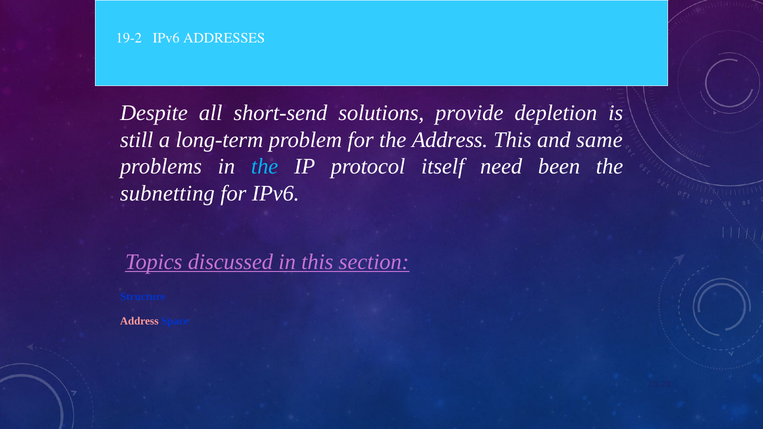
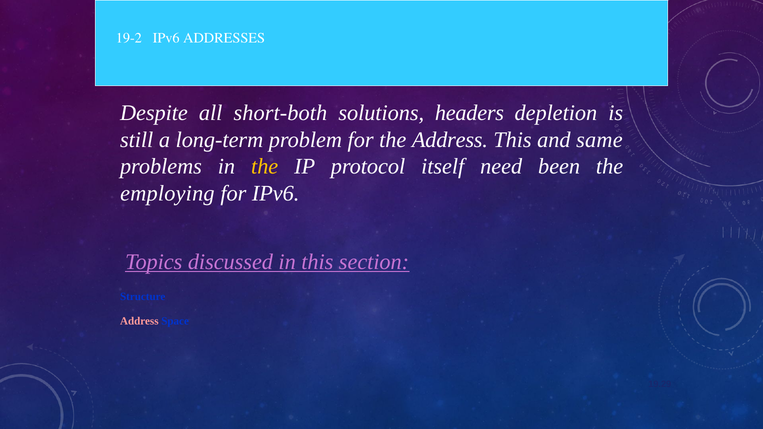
short-send: short-send -> short-both
provide: provide -> headers
the at (265, 167) colour: light blue -> yellow
subnetting: subnetting -> employing
